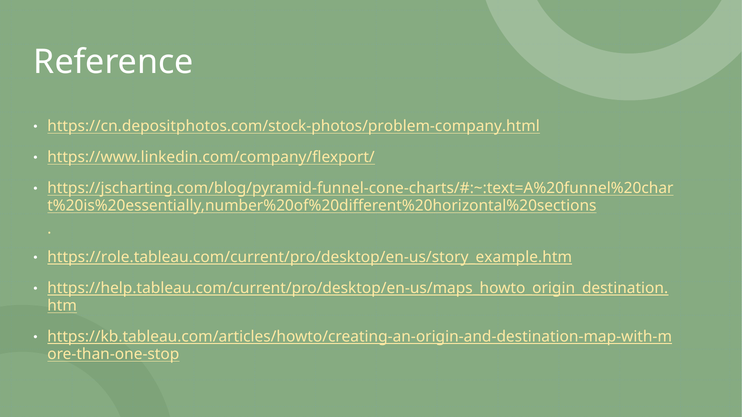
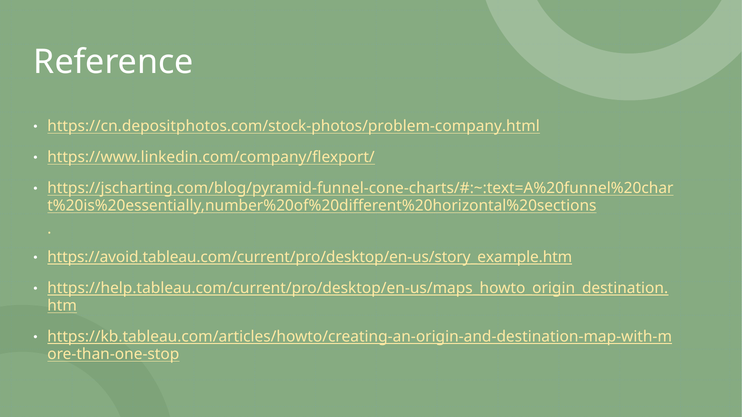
https://role.tableau.com/current/pro/desktop/en-us/story_example.htm: https://role.tableau.com/current/pro/desktop/en-us/story_example.htm -> https://avoid.tableau.com/current/pro/desktop/en-us/story_example.htm
